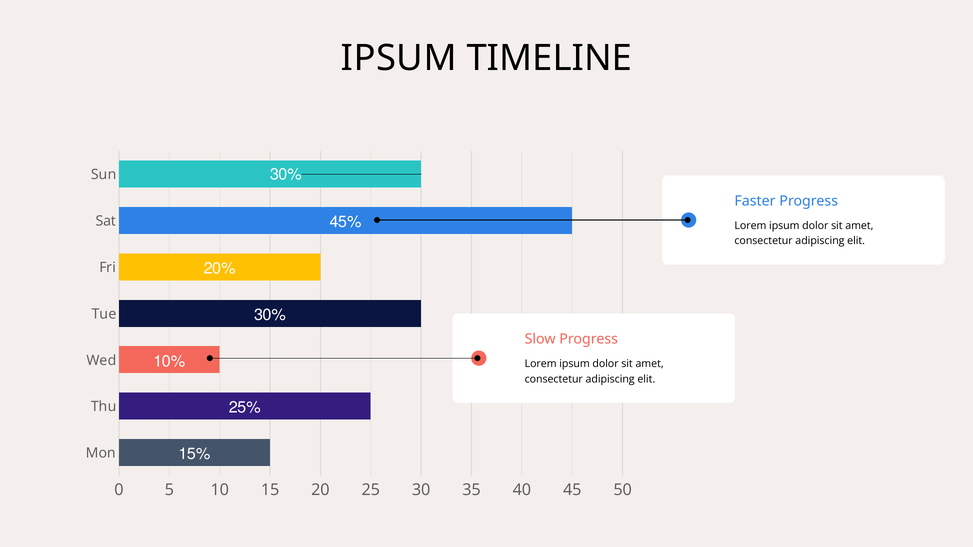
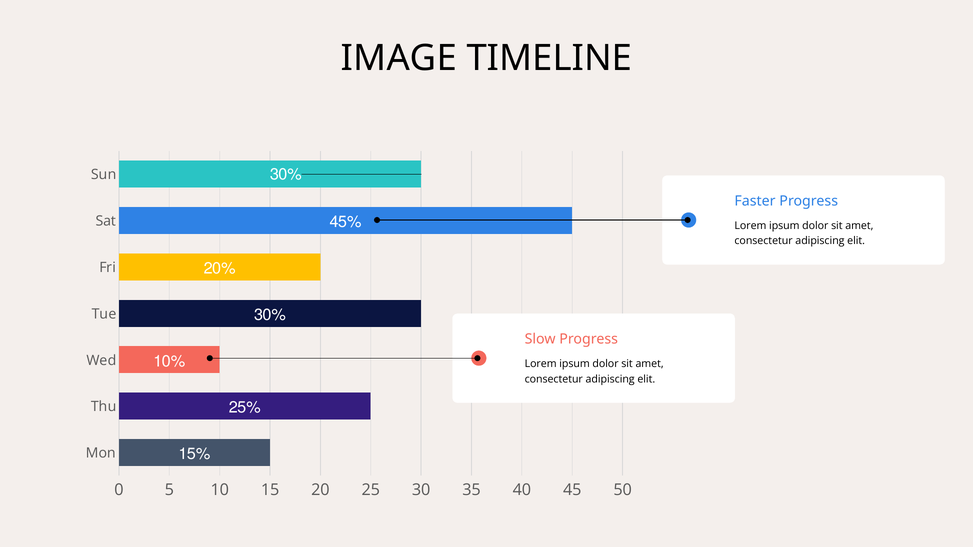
IPSUM at (399, 58): IPSUM -> IMAGE
